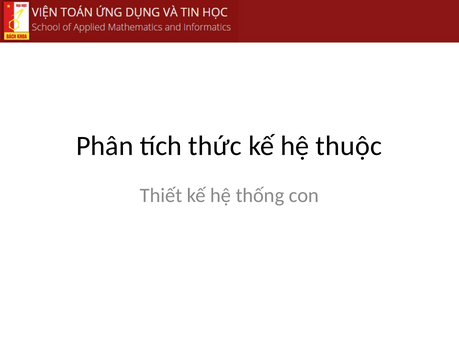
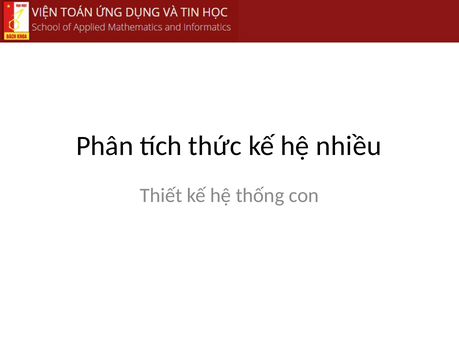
thuộc: thuộc -> nhiều
